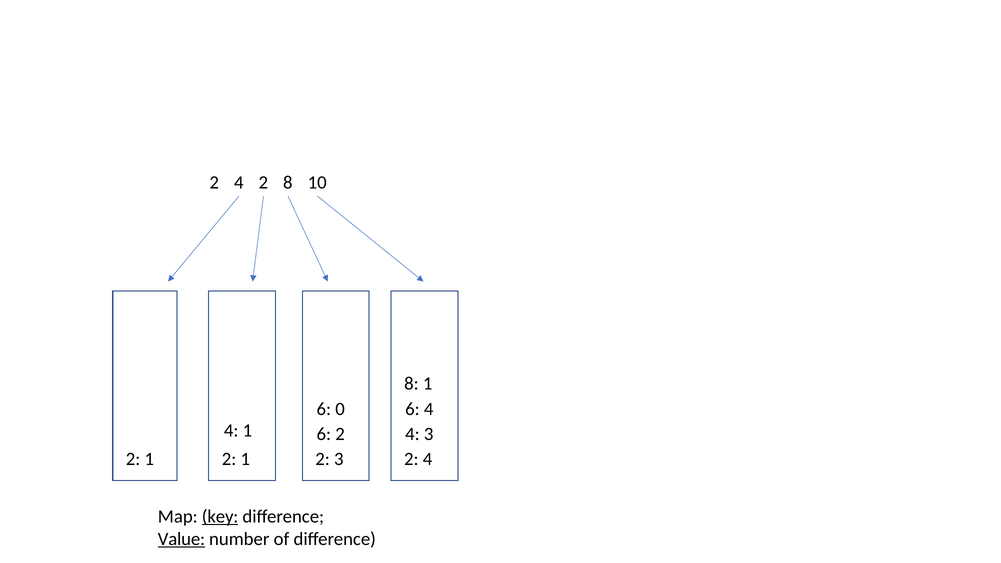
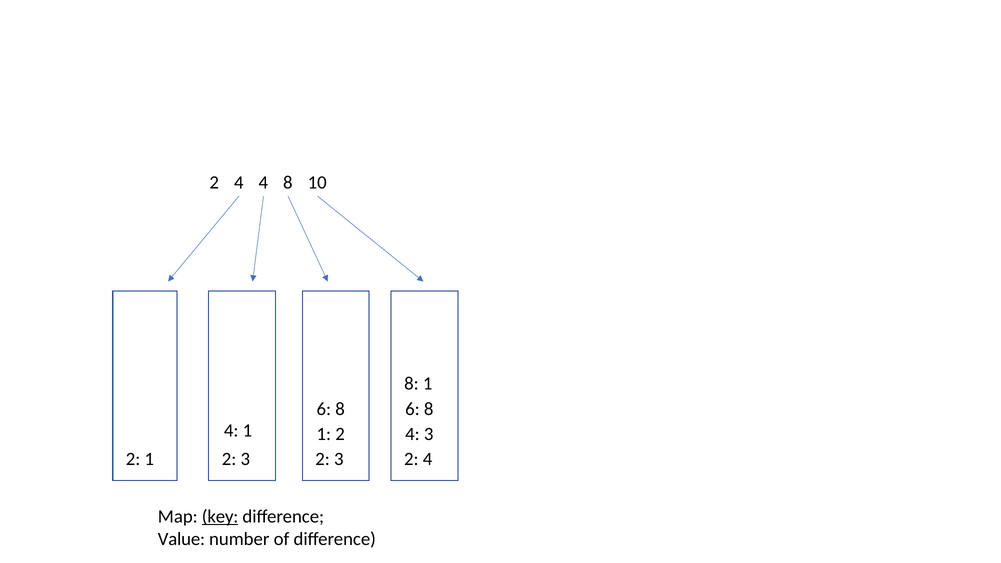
2 at (263, 182): 2 -> 4
0 at (340, 409): 0 -> 8
4 at (429, 409): 4 -> 8
6 at (324, 434): 6 -> 1
1 2 1: 1 -> 3
Value underline: present -> none
